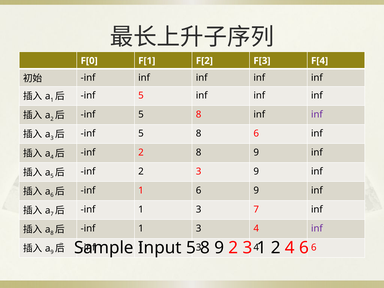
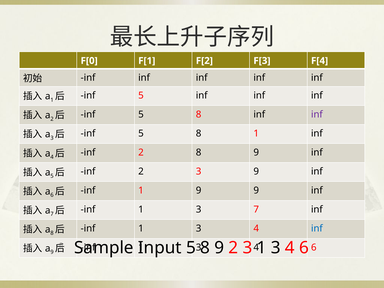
8 6: 6 -> 1
1 6: 6 -> 9
inf at (317, 228) colour: purple -> blue
2 at (276, 248): 2 -> 3
